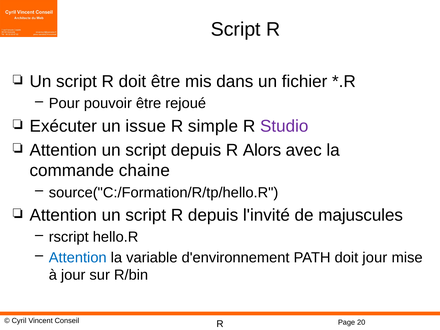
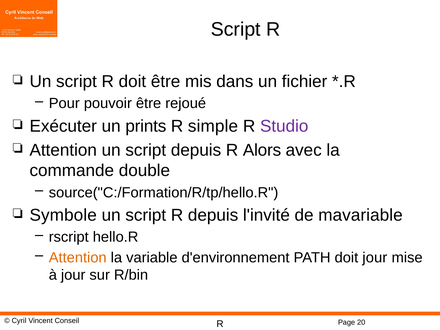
issue: issue -> prints
chaine: chaine -> double
Attention at (63, 215): Attention -> Symbole
majuscules: majuscules -> mavariable
Attention at (78, 258) colour: blue -> orange
